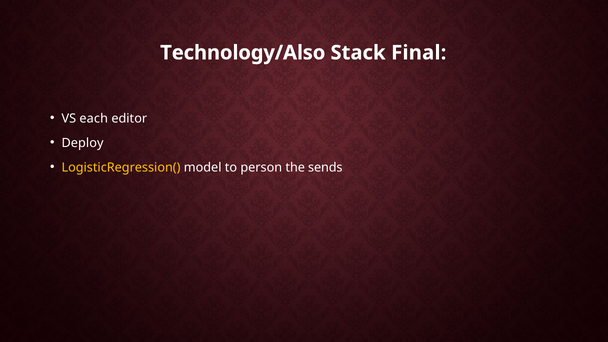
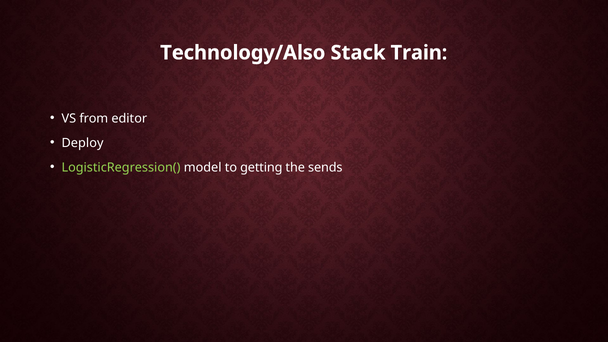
Final: Final -> Train
each: each -> from
LogisticRegression( colour: yellow -> light green
person: person -> getting
